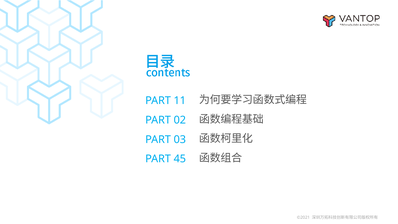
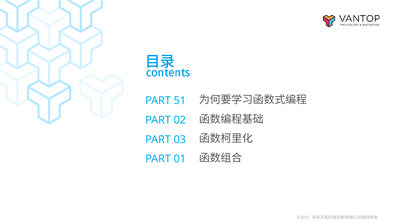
11: 11 -> 51
45: 45 -> 01
